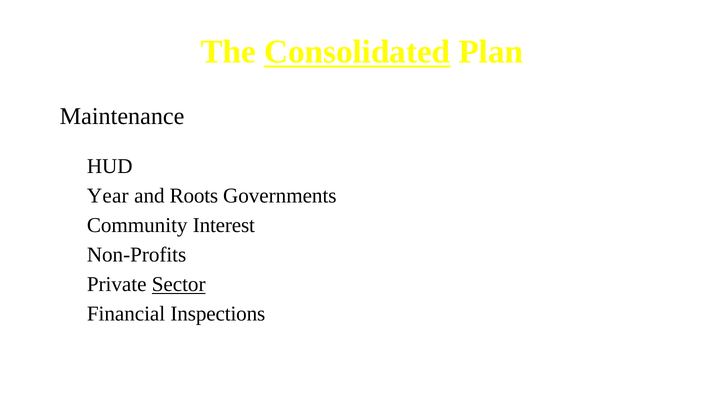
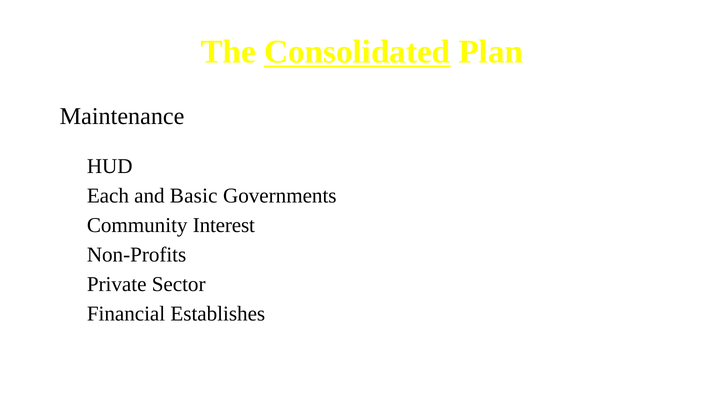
Year: Year -> Each
Roots: Roots -> Basic
Sector underline: present -> none
Inspections: Inspections -> Establishes
